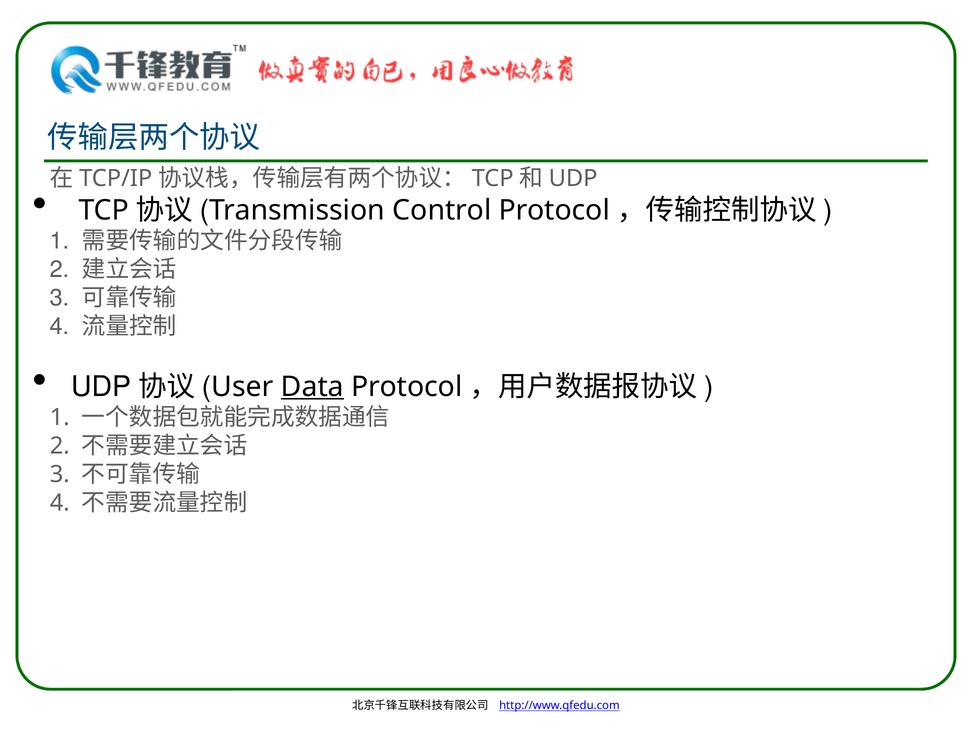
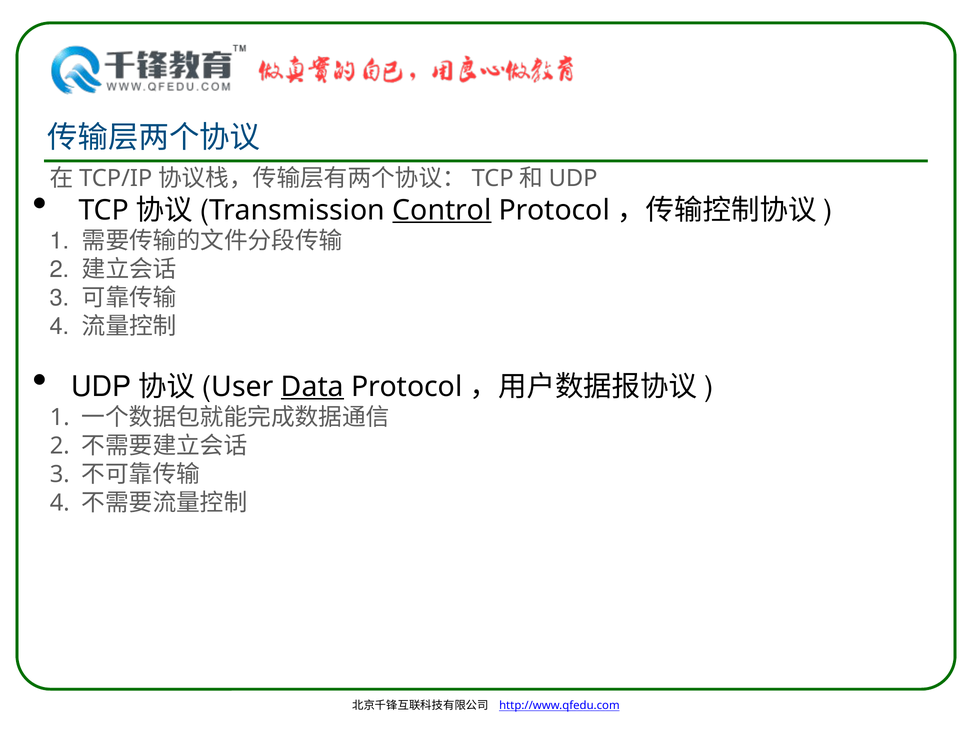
Control underline: none -> present
